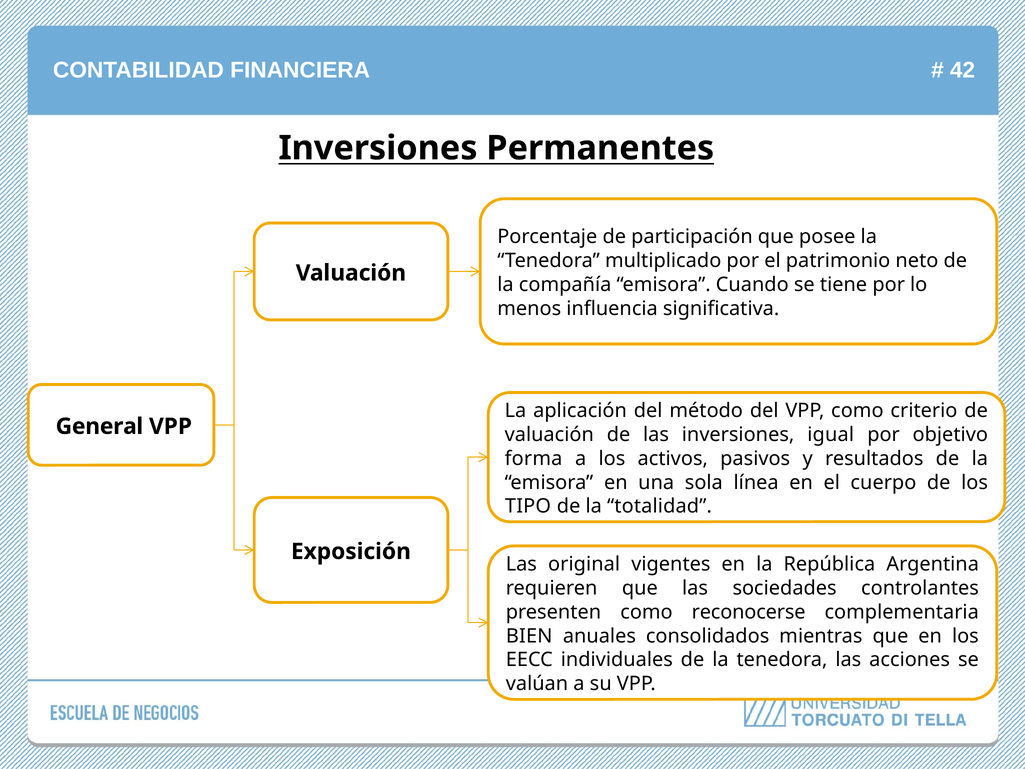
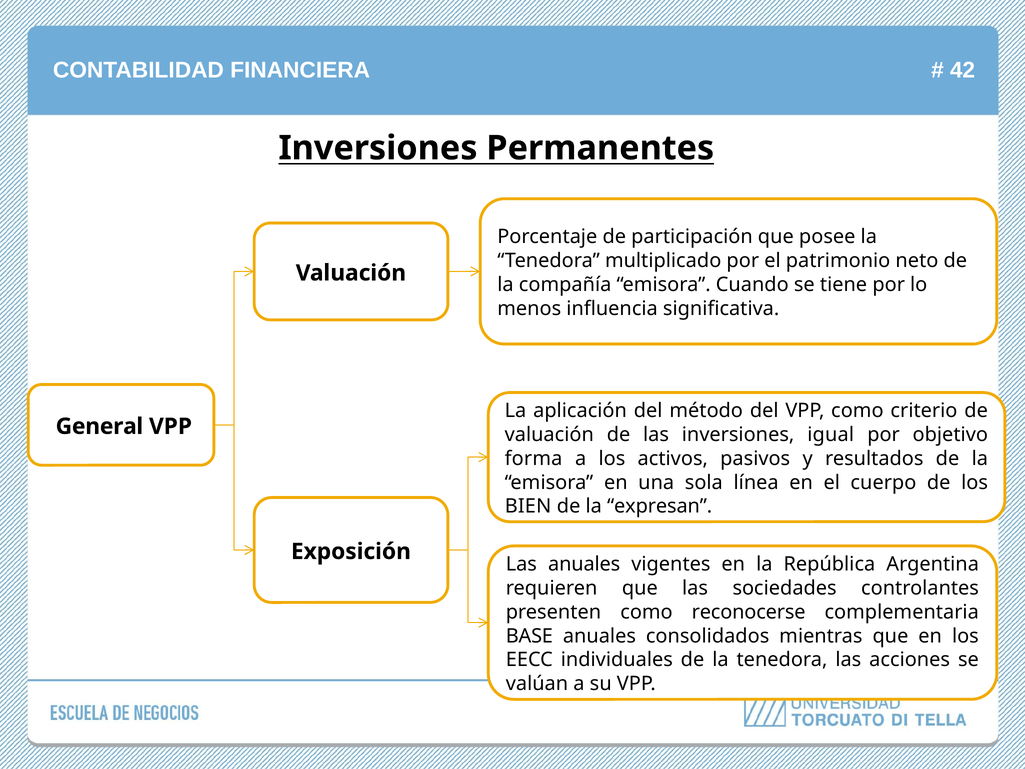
TIPO: TIPO -> BIEN
totalidad: totalidad -> expresan
Las original: original -> anuales
BIEN: BIEN -> BASE
